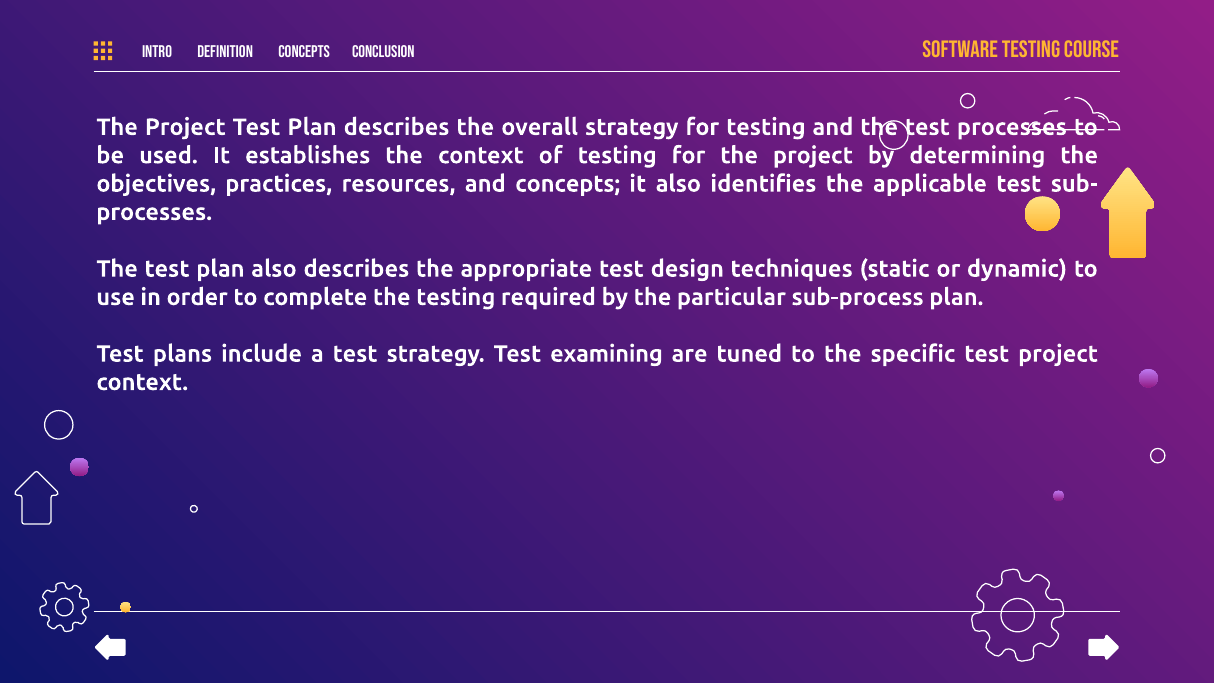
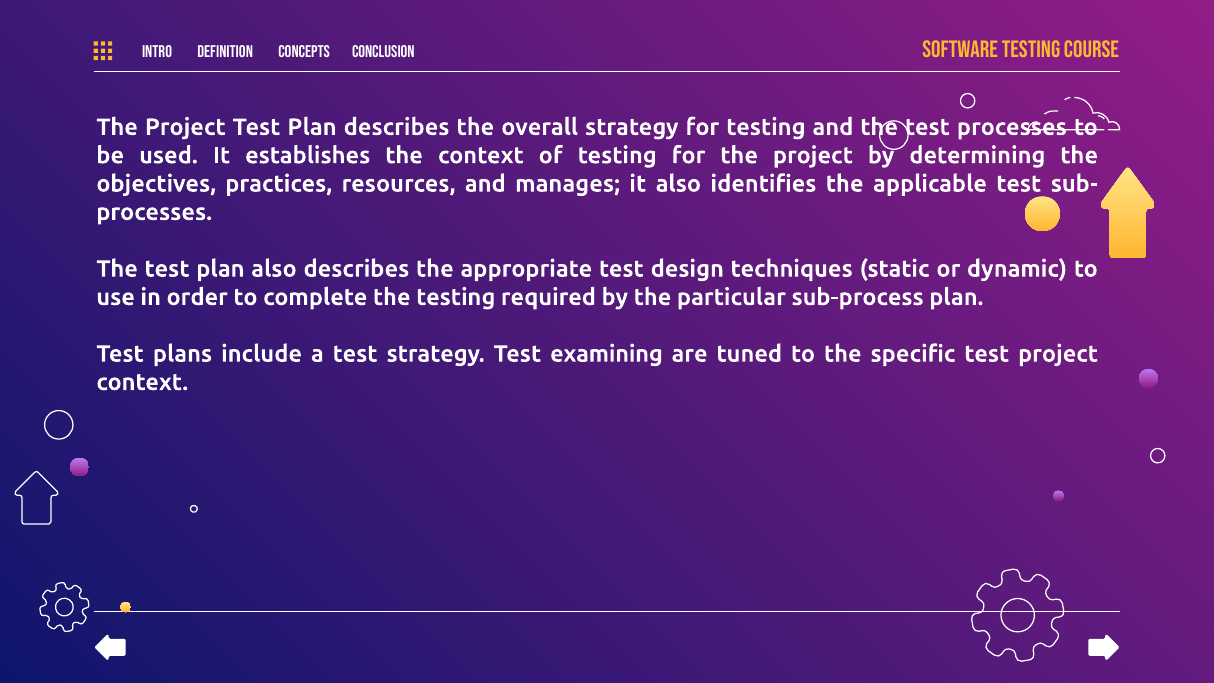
and concepts: concepts -> manages
